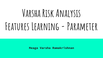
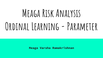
Varsha at (31, 14): Varsha -> Meaga
Features: Features -> Ordinal
